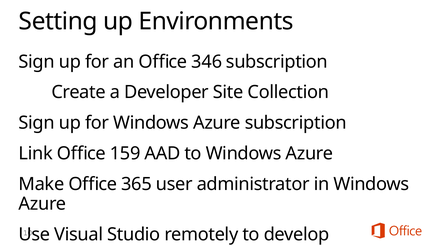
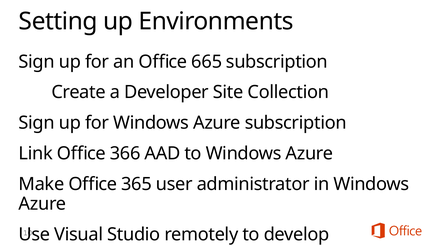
346: 346 -> 665
159: 159 -> 366
